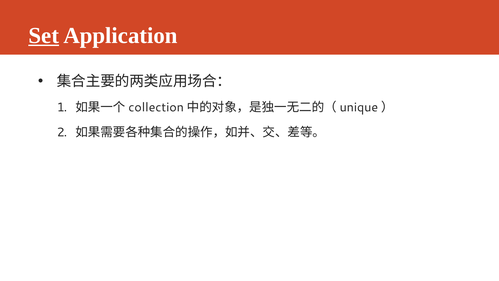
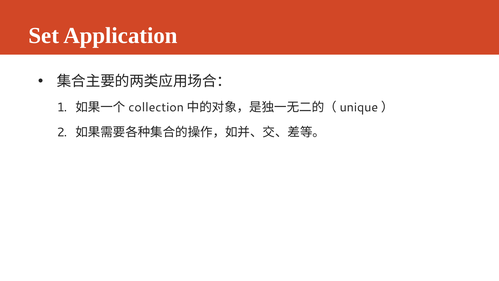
Set underline: present -> none
